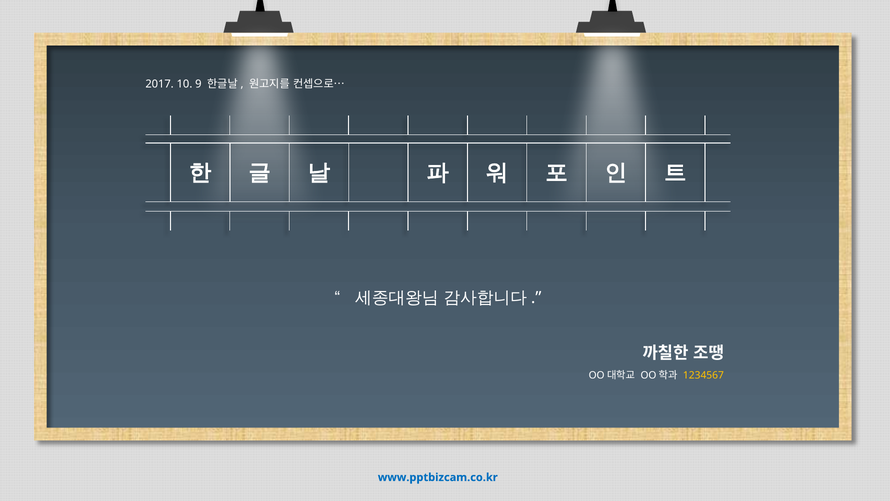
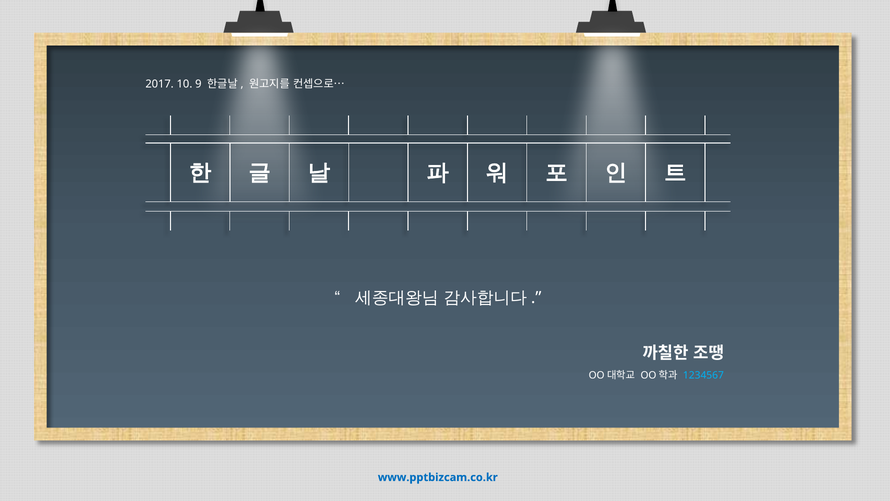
1234567 colour: yellow -> light blue
